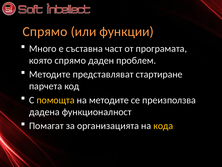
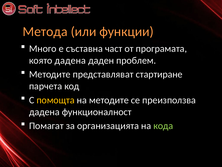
Спрямо at (45, 31): Спрямо -> Метода
която спрямо: спрямо -> дадена
кода colour: yellow -> light green
